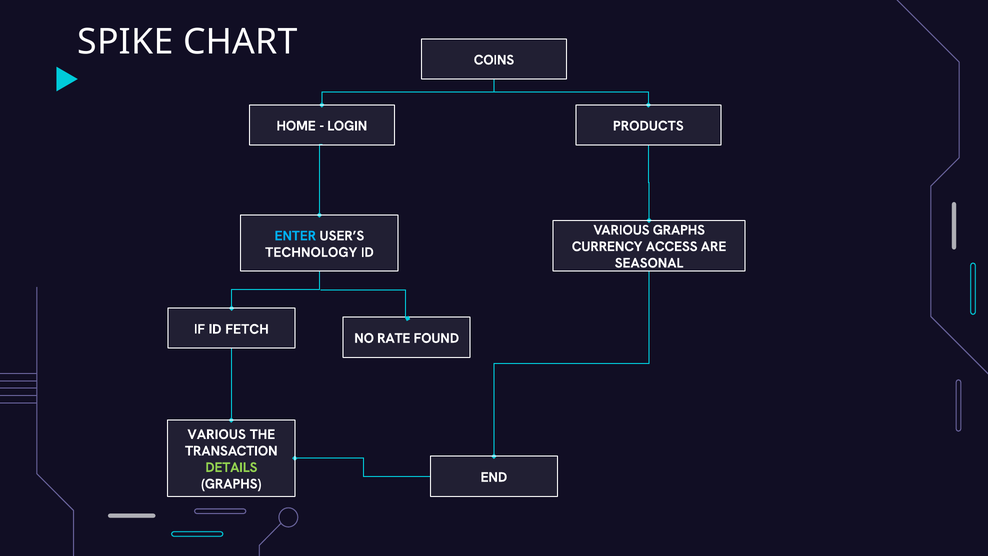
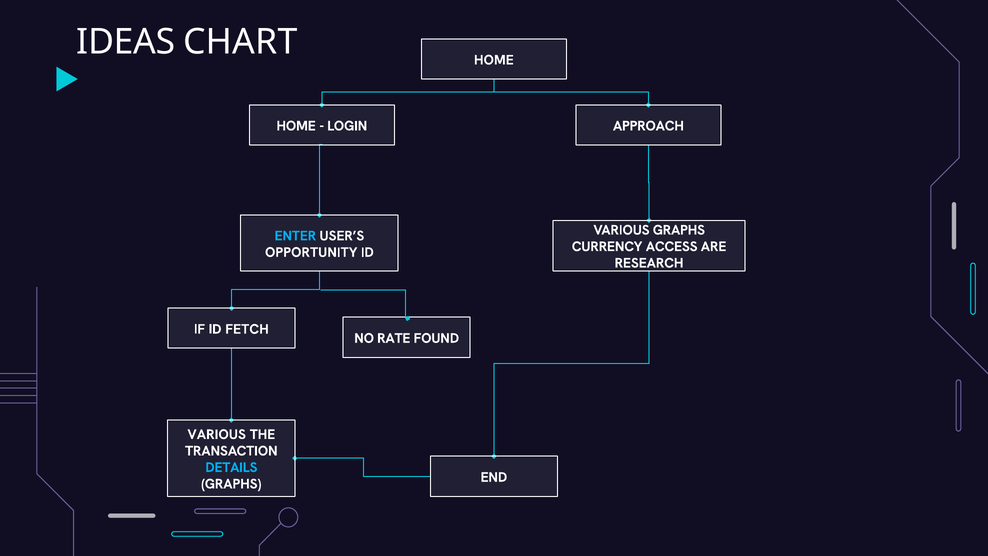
SPIKE: SPIKE -> IDEAS
CHART COINS: COINS -> HOME
PRODUCTS: PRODUCTS -> APPROACH
TECHNOLOGY: TECHNOLOGY -> OPPORTUNITY
SEASONAL: SEASONAL -> RESEARCH
DETAILS colour: light green -> light blue
